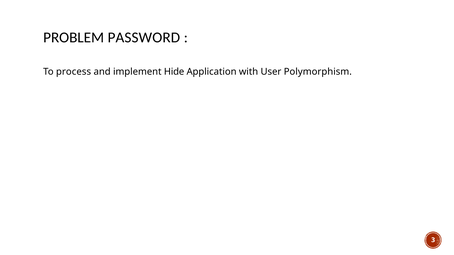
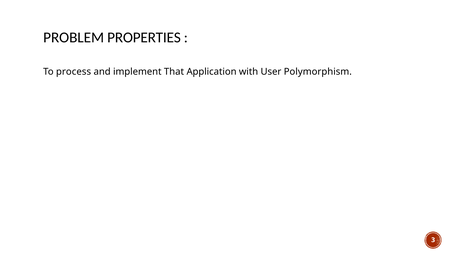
PASSWORD: PASSWORD -> PROPERTIES
Hide: Hide -> That
